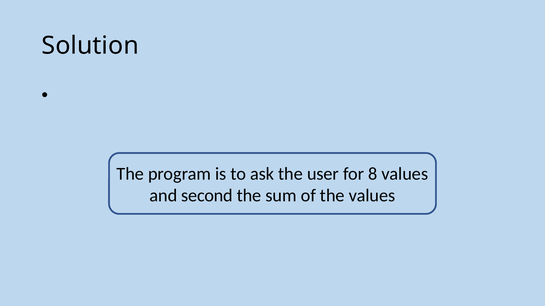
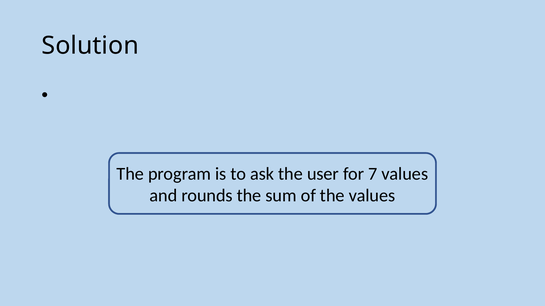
8: 8 -> 7
second: second -> rounds
